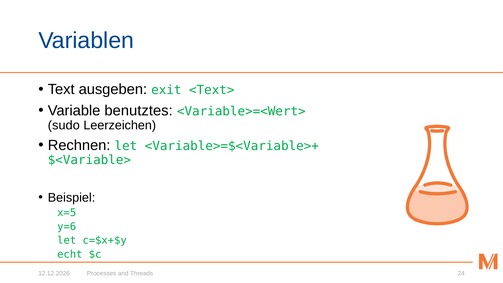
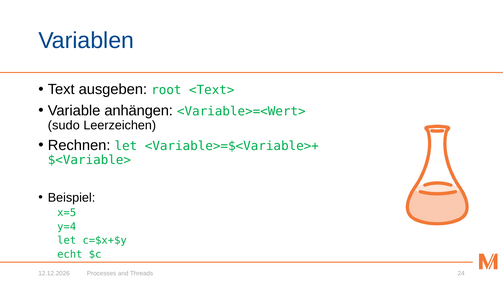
exit: exit -> root
benutztes: benutztes -> anhängen
y=6: y=6 -> y=4
